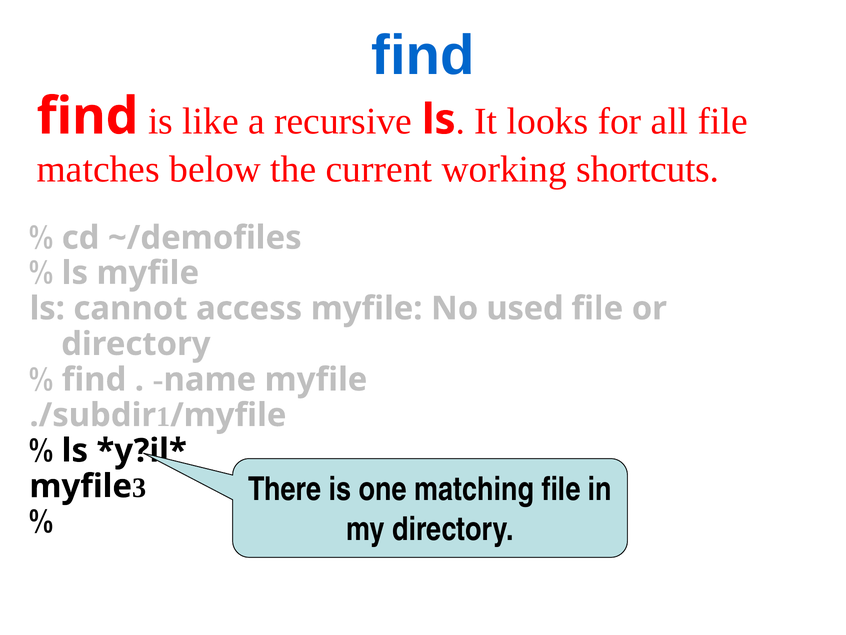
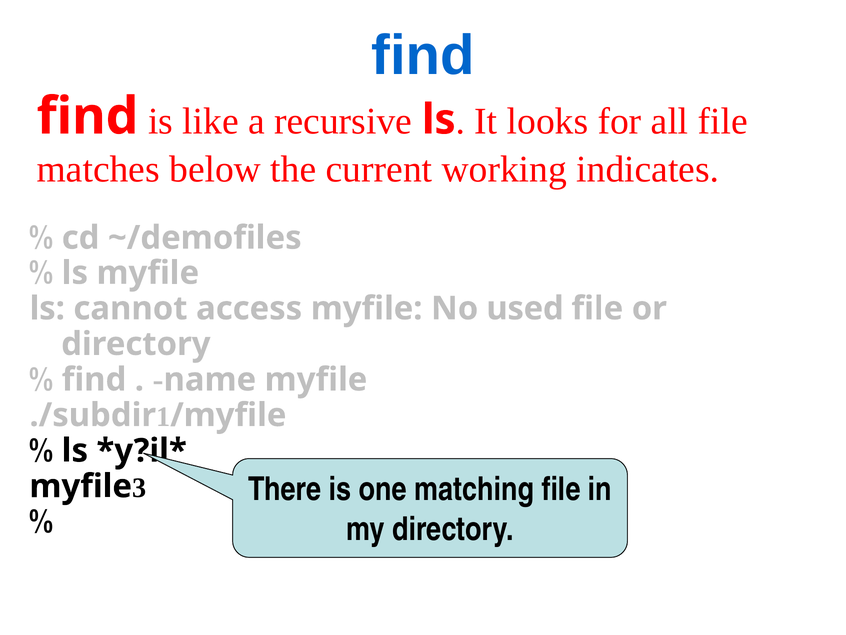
shortcuts: shortcuts -> indicates
